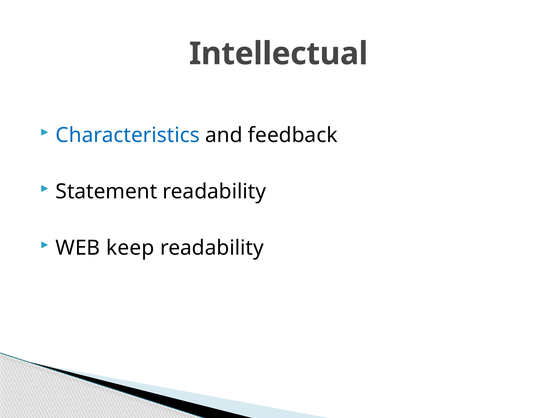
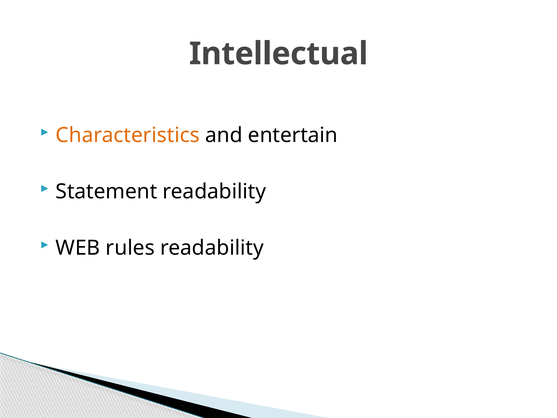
Characteristics colour: blue -> orange
feedback: feedback -> entertain
keep: keep -> rules
